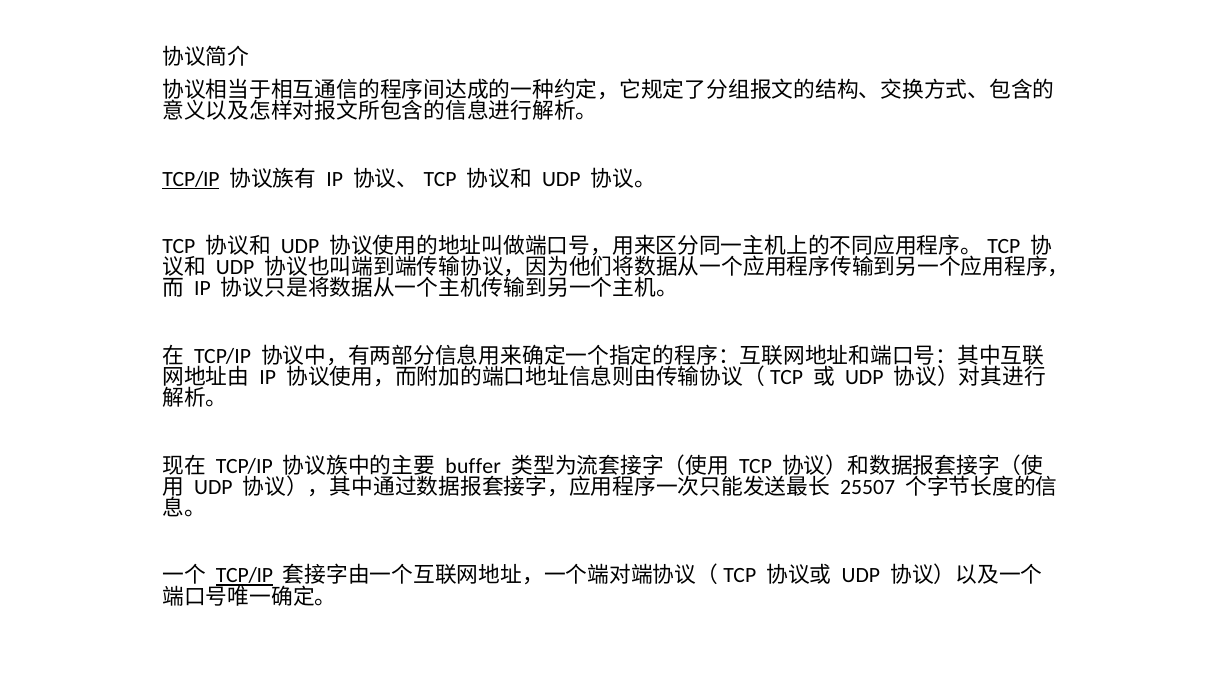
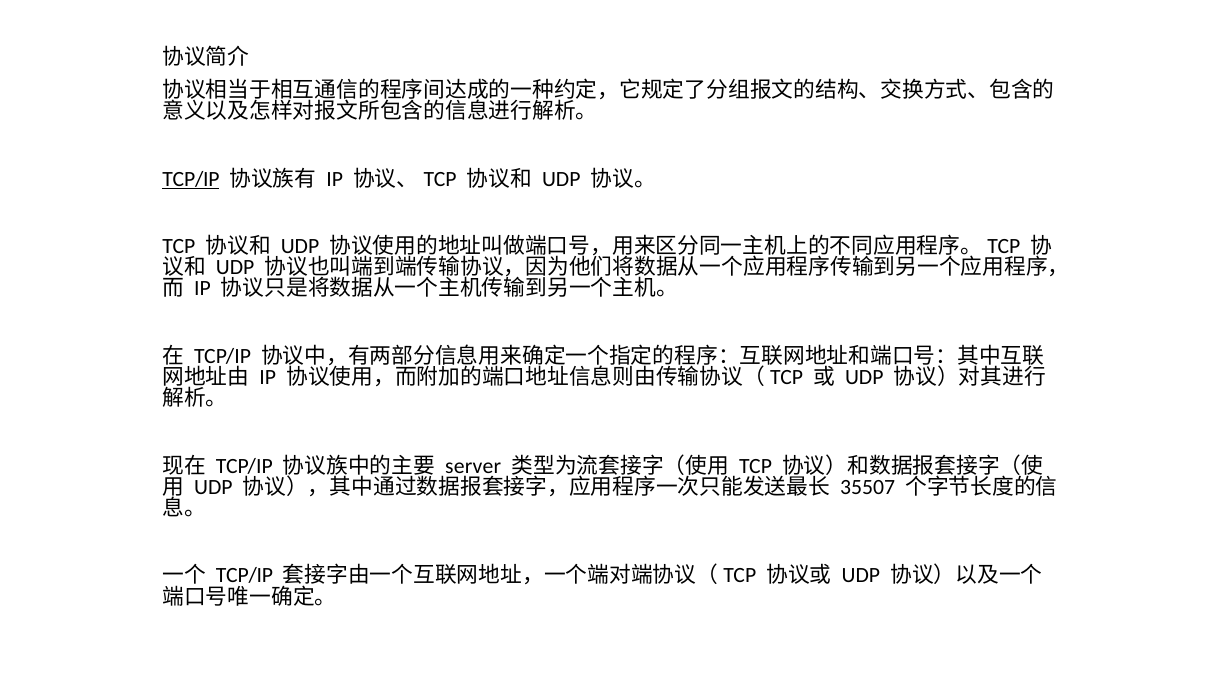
buffer: buffer -> server
25507: 25507 -> 35507
TCP/IP at (244, 575) underline: present -> none
